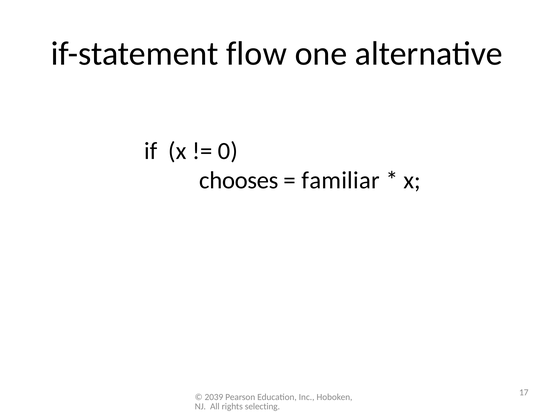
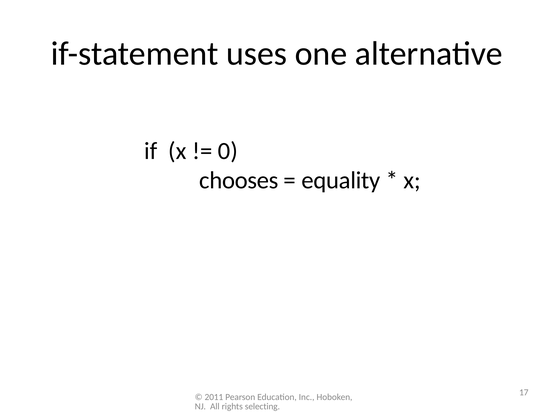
flow: flow -> uses
familiar: familiar -> equality
2039: 2039 -> 2011
